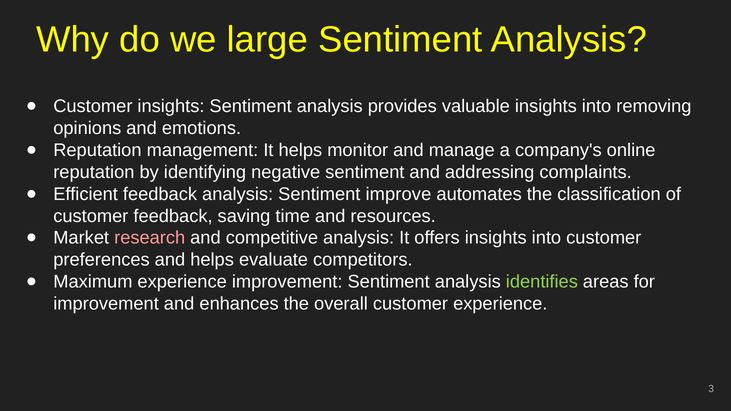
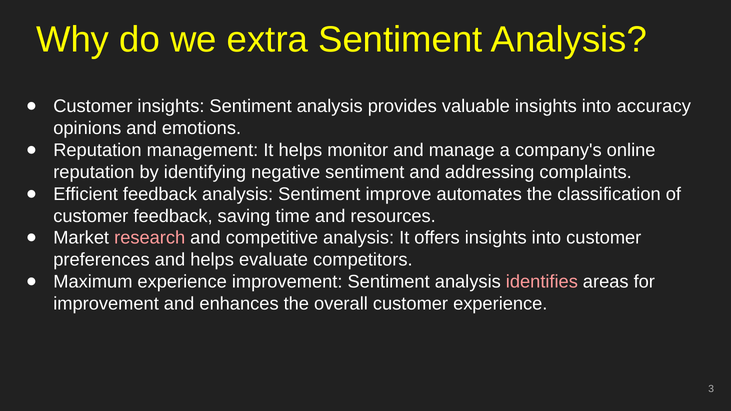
large: large -> extra
removing: removing -> accuracy
identifies colour: light green -> pink
